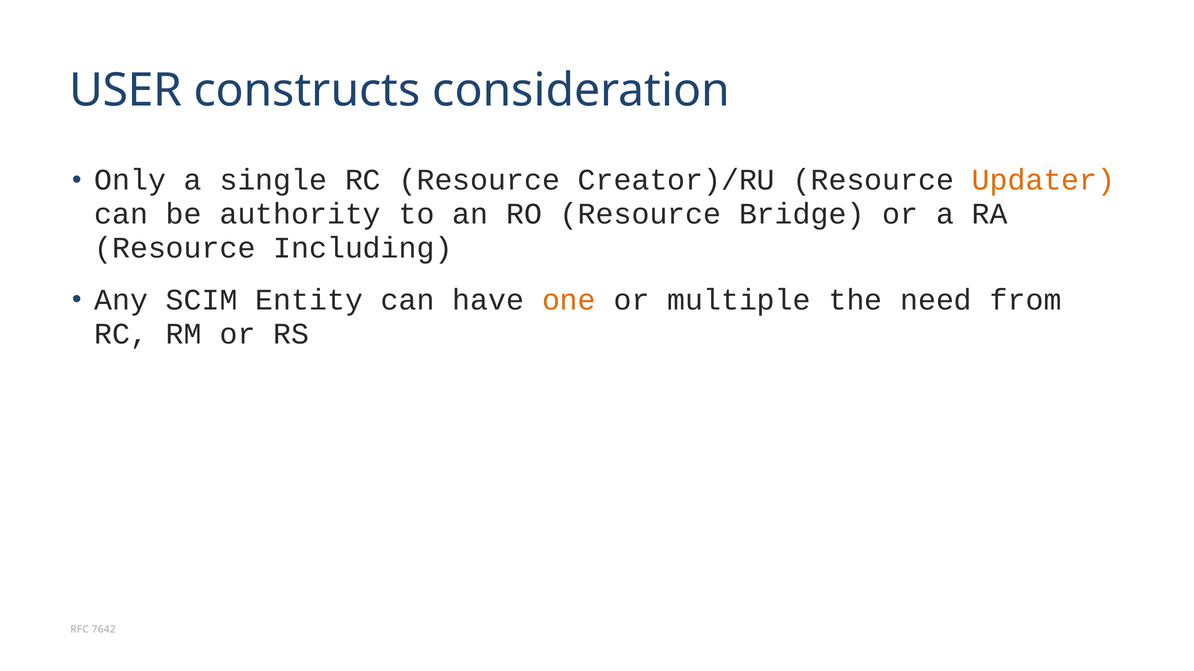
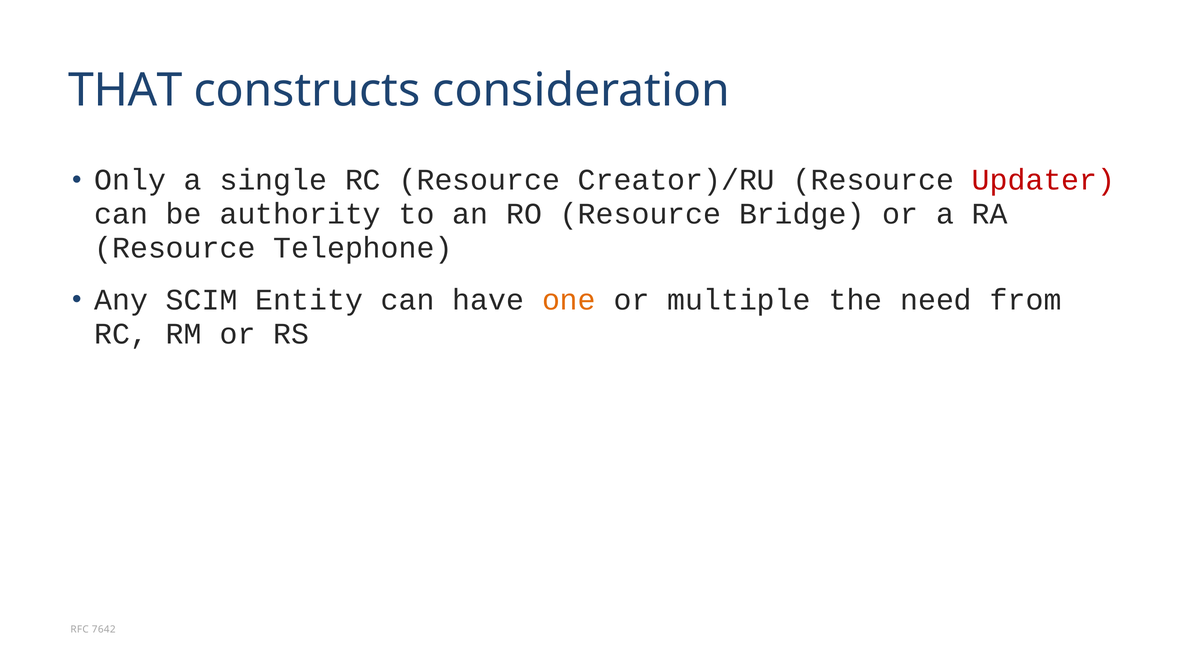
USER: USER -> THAT
Updater colour: orange -> red
Including: Including -> Telephone
